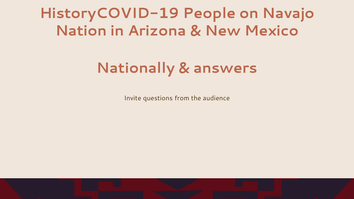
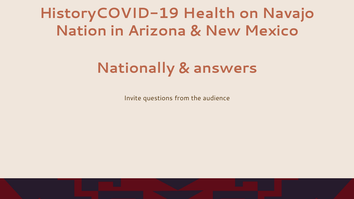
People: People -> Health
